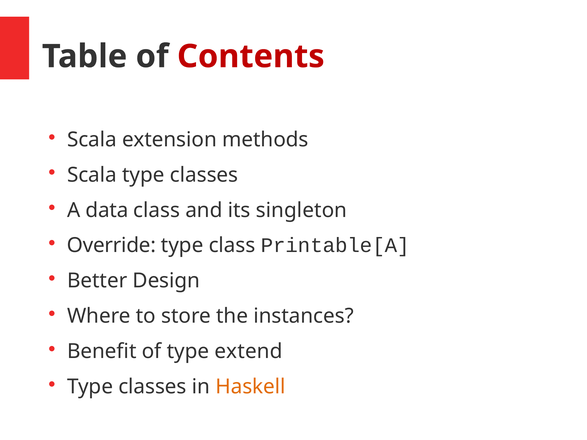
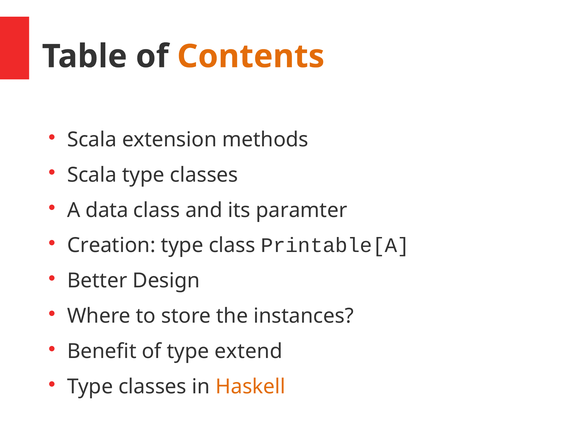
Contents colour: red -> orange
singleton: singleton -> paramter
Override: Override -> Creation
